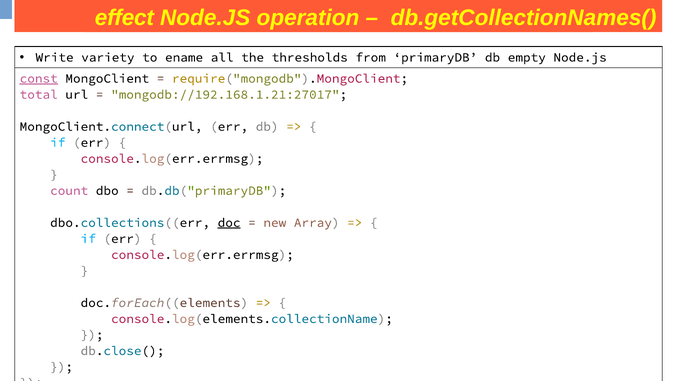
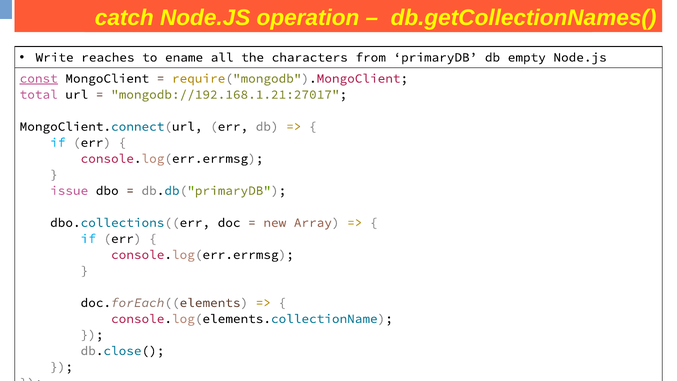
effect: effect -> catch
variety: variety -> reaches
thresholds: thresholds -> characters
count: count -> issue
doc underline: present -> none
